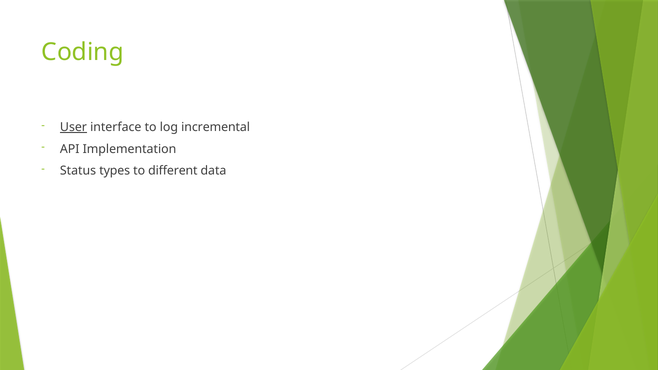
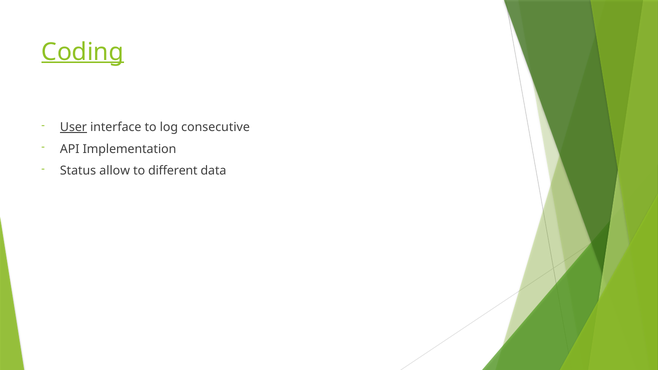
Coding underline: none -> present
incremental: incremental -> consecutive
types: types -> allow
